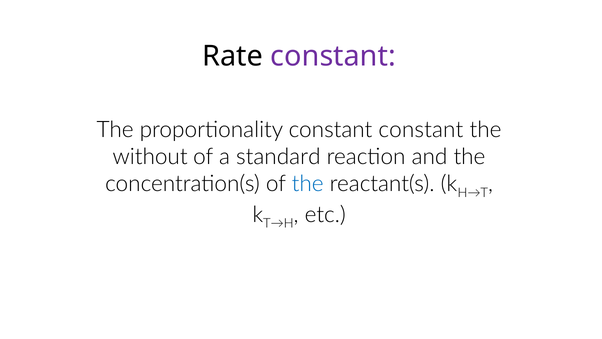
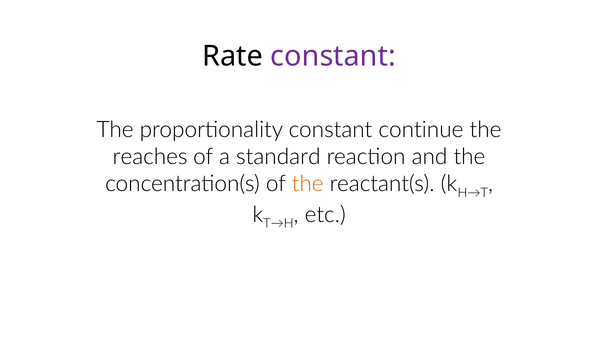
constant constant: constant -> continue
without: without -> reaches
the at (308, 184) colour: blue -> orange
